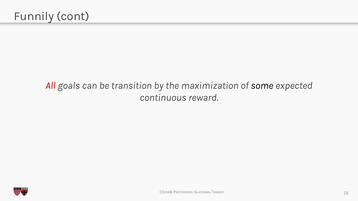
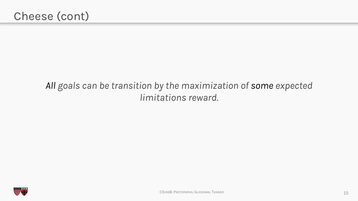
Funnily: Funnily -> Cheese
All colour: red -> black
continuous: continuous -> limitations
